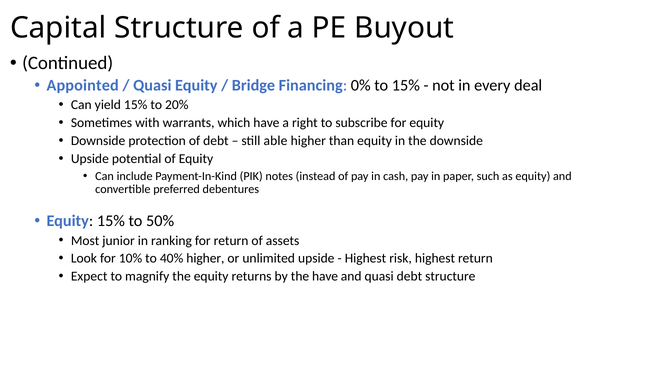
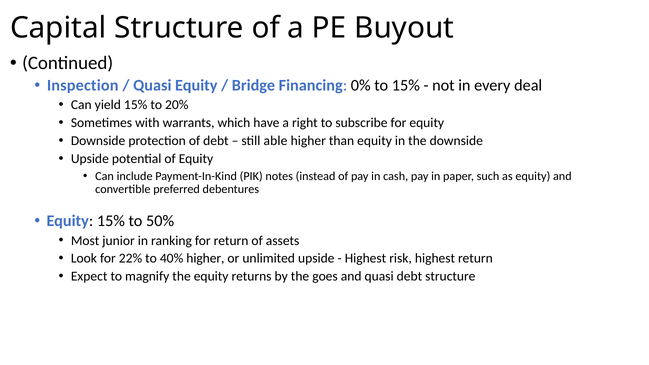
Appointed: Appointed -> Inspection
10%: 10% -> 22%
the have: have -> goes
